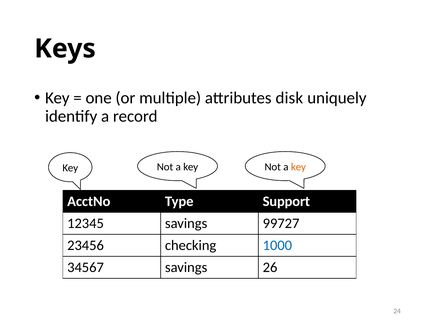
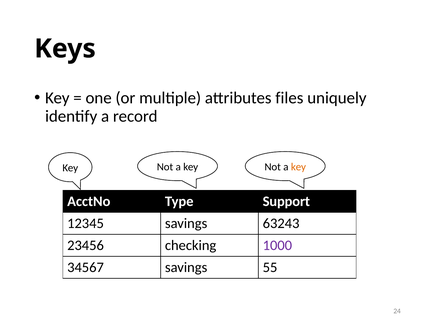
disk: disk -> files
99727: 99727 -> 63243
1000 colour: blue -> purple
26: 26 -> 55
